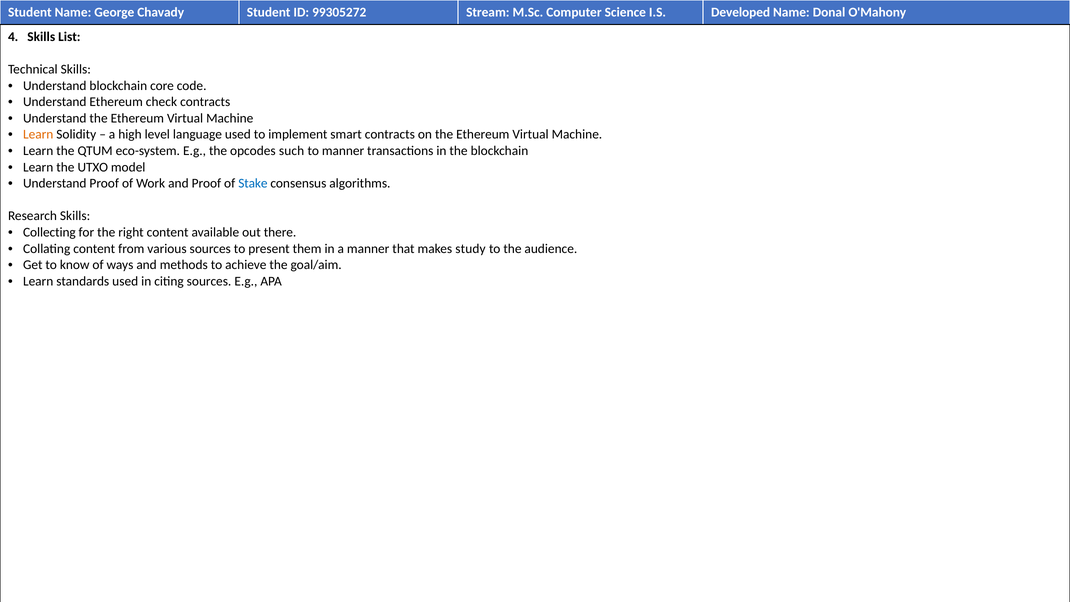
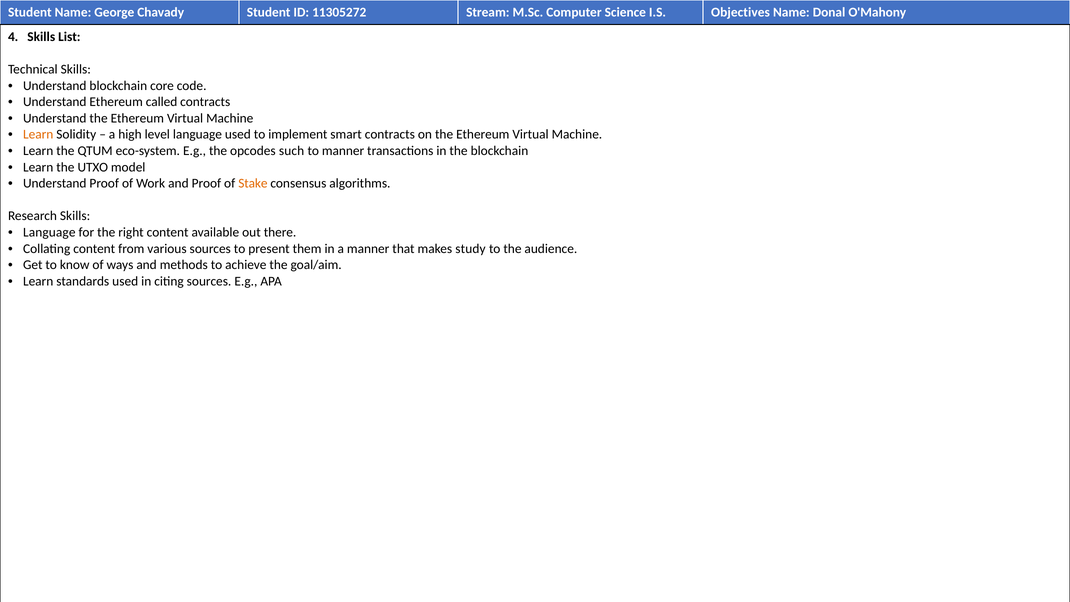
99305272: 99305272 -> 11305272
Developed: Developed -> Objectives
check: check -> called
Stake colour: blue -> orange
Collecting at (49, 232): Collecting -> Language
